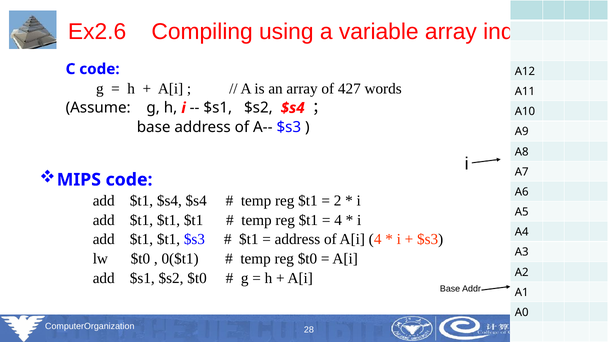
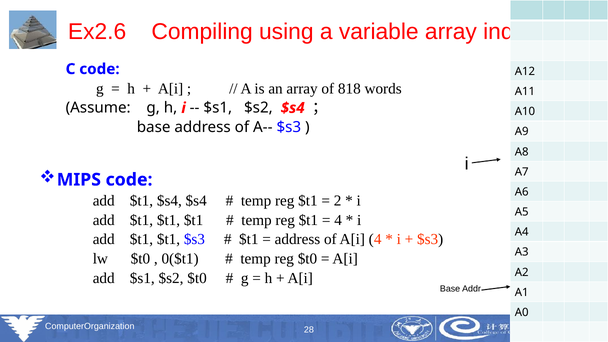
427: 427 -> 818
